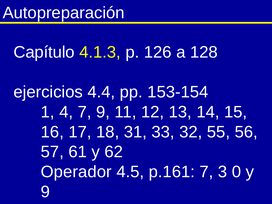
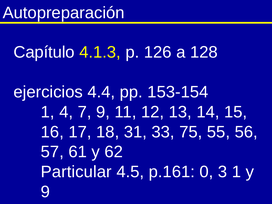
32: 32 -> 75
Operador: Operador -> Particular
p.161 7: 7 -> 0
3 0: 0 -> 1
